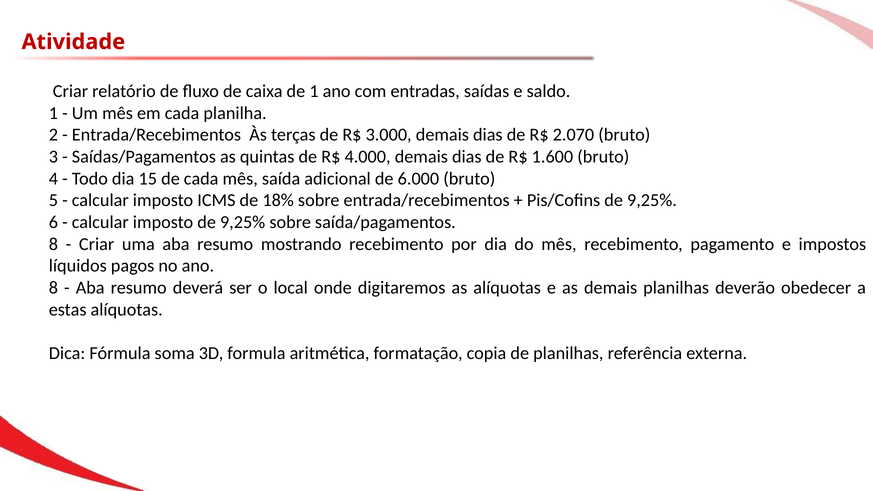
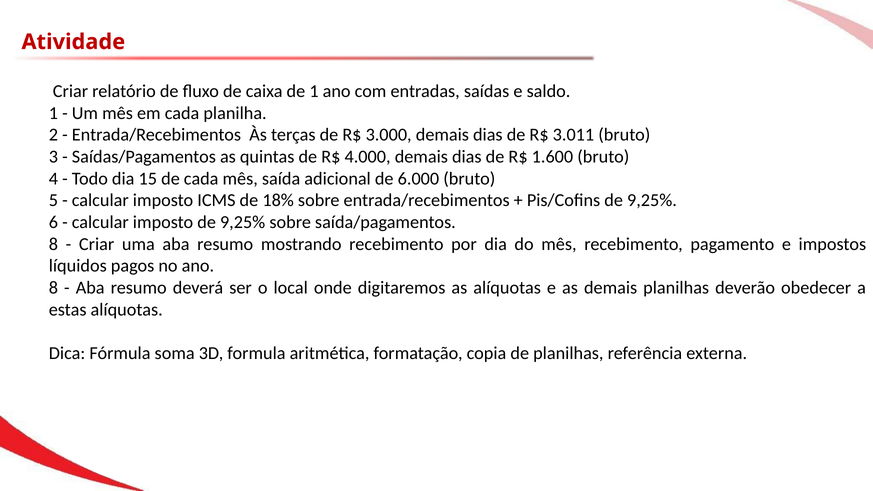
2.070: 2.070 -> 3.011
